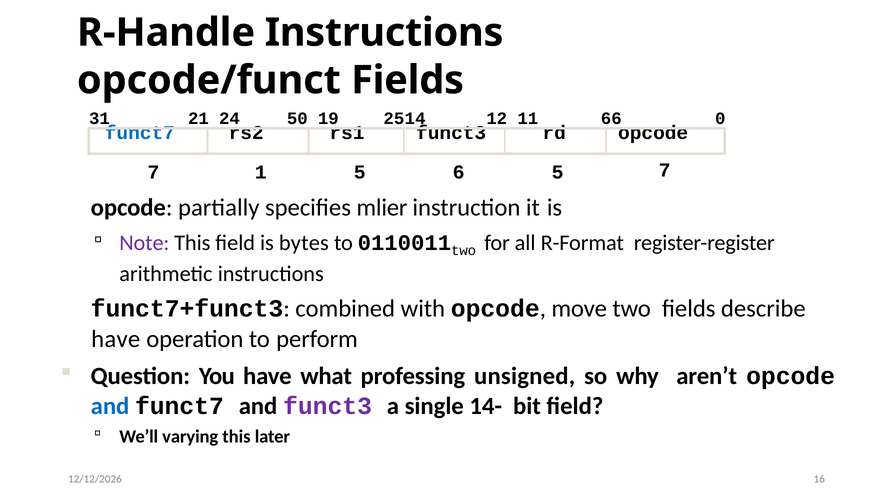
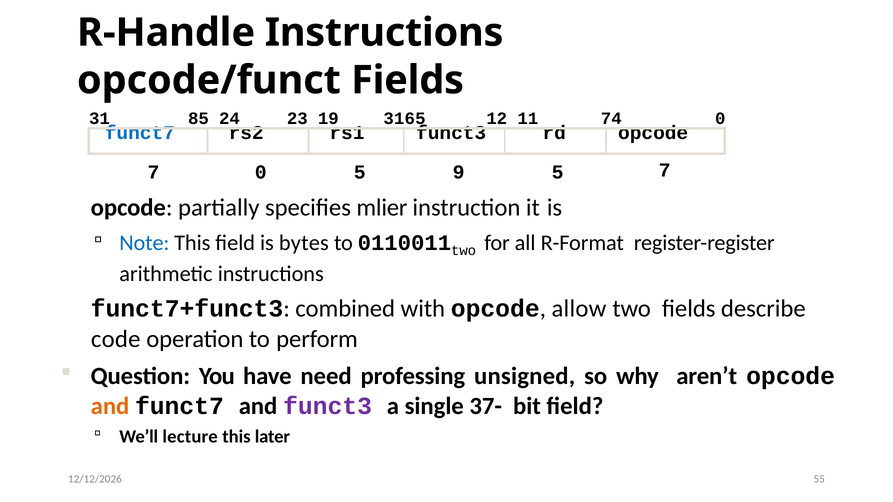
21: 21 -> 85
50: 50 -> 23
2514: 2514 -> 3165
66: 66 -> 74
7 1: 1 -> 0
6: 6 -> 9
Note colour: purple -> blue
move: move -> allow
have at (116, 339): have -> code
what: what -> need
and at (110, 406) colour: blue -> orange
14-: 14- -> 37-
varying: varying -> lecture
16: 16 -> 55
